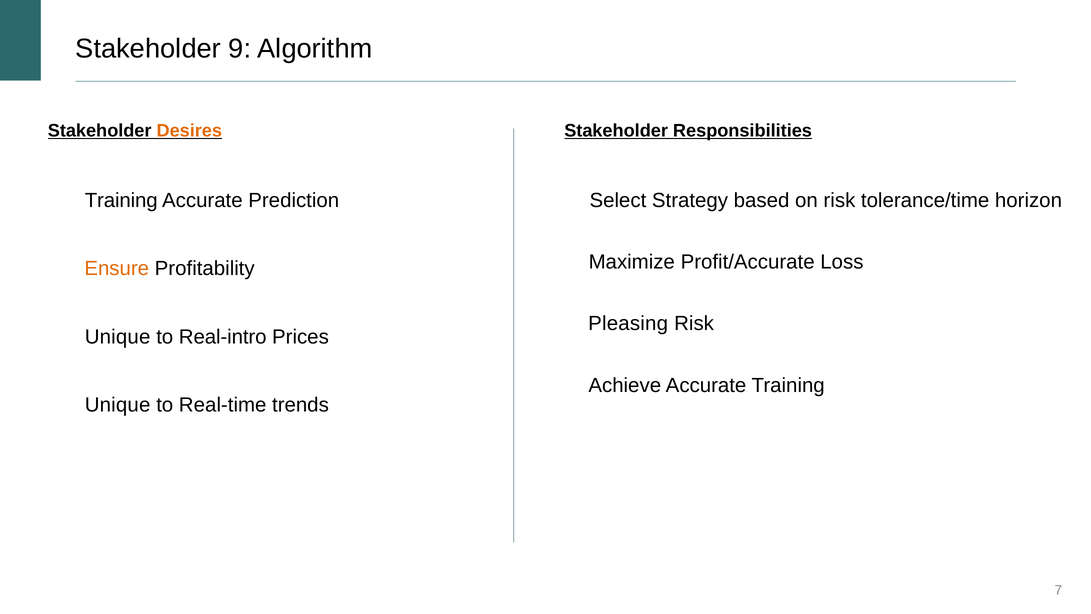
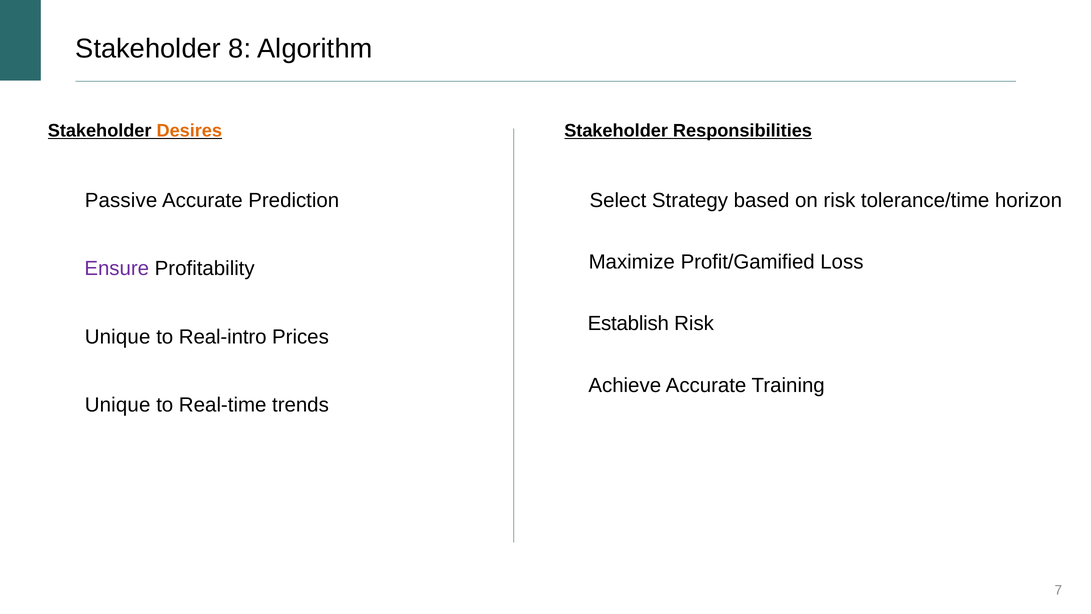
9: 9 -> 8
Training at (121, 200): Training -> Passive
Profit/Accurate: Profit/Accurate -> Profit/Gamified
Ensure colour: orange -> purple
Pleasing: Pleasing -> Establish
